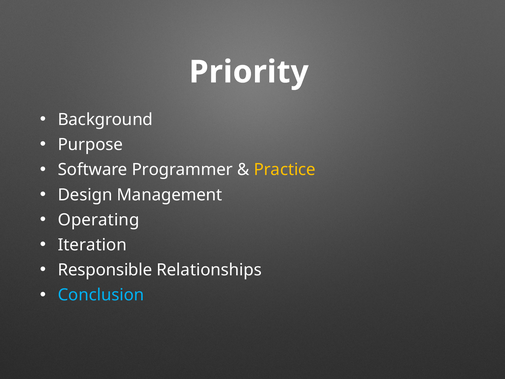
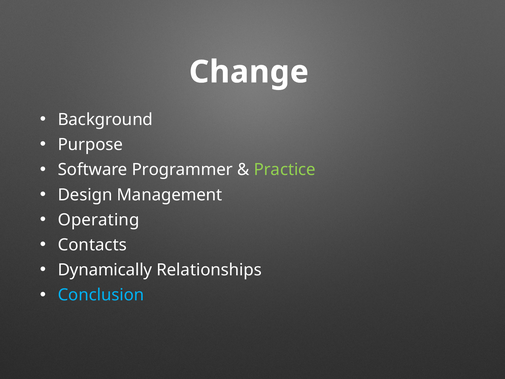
Priority: Priority -> Change
Practice colour: yellow -> light green
Iteration: Iteration -> Contacts
Responsible: Responsible -> Dynamically
